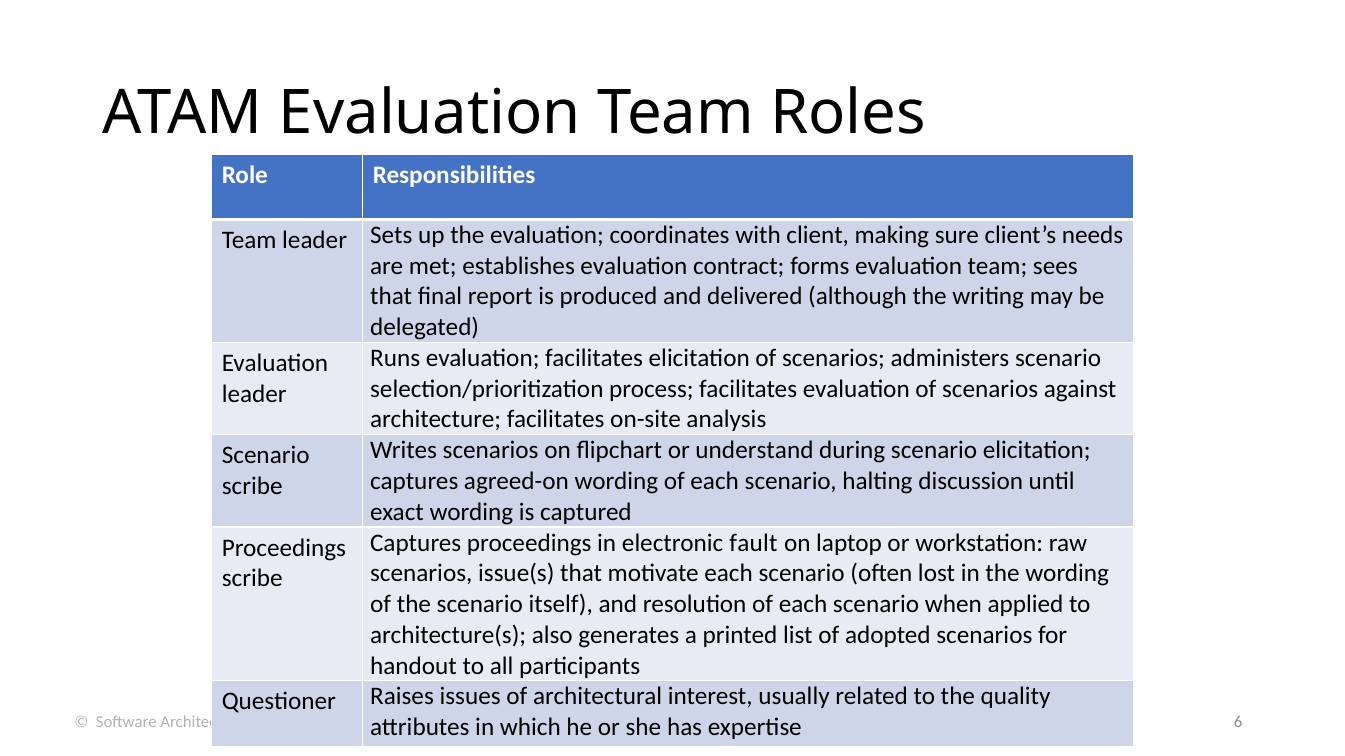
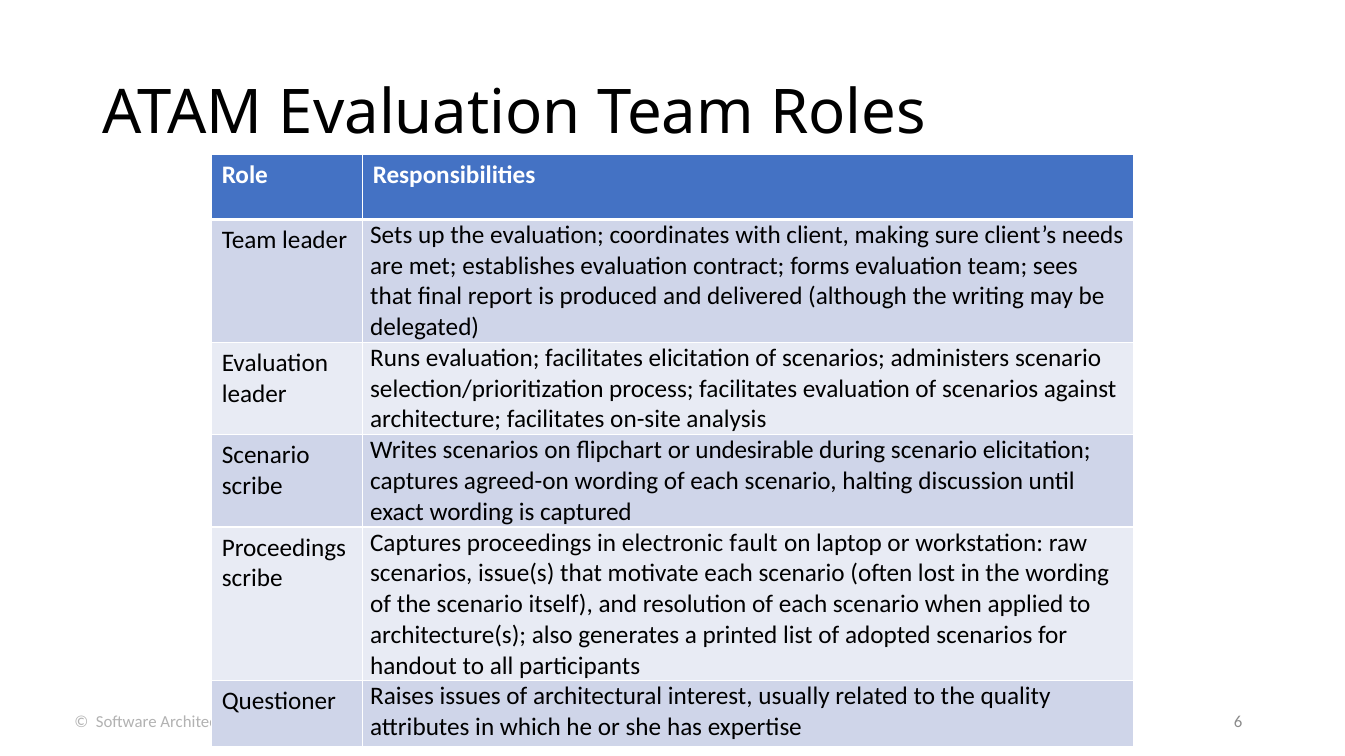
understand: understand -> undesirable
